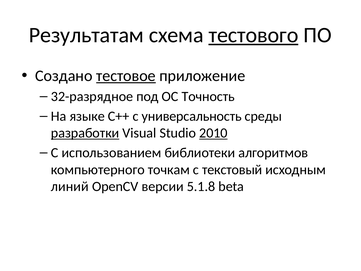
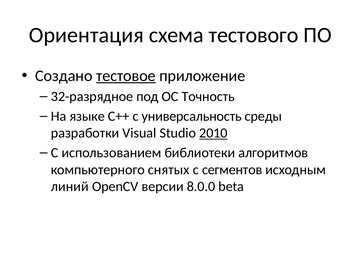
Результатам: Результатам -> Ориентация
тестового underline: present -> none
разработки underline: present -> none
точкам: точкам -> снятых
текстовый: текстовый -> сегментов
5.1.8: 5.1.8 -> 8.0.0
